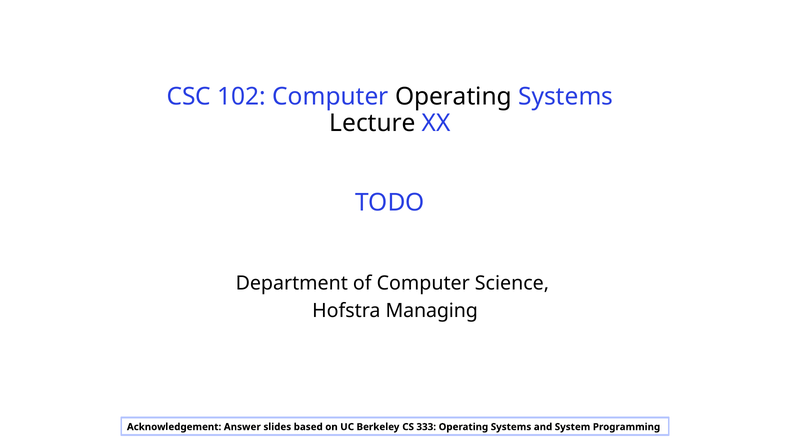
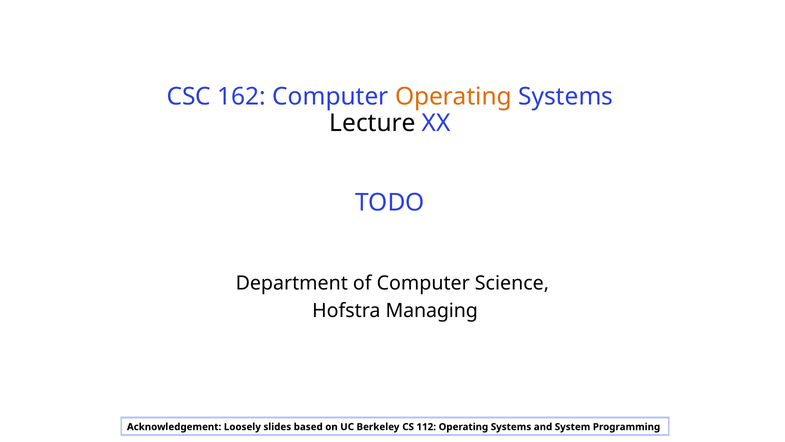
102: 102 -> 162
Operating at (453, 96) colour: black -> orange
Answer: Answer -> Loosely
333: 333 -> 112
